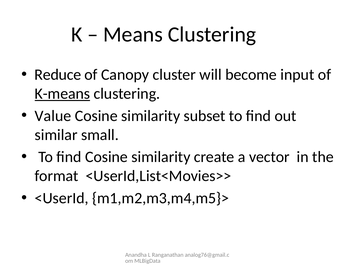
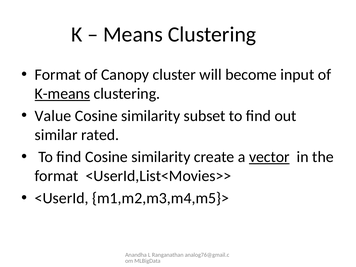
Reduce at (58, 75): Reduce -> Format
small: small -> rated
vector underline: none -> present
